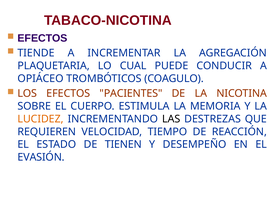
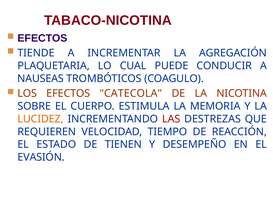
OPIÁCEO: OPIÁCEO -> NAUSEAS
PACIENTES: PACIENTES -> CATECOLA
LAS colour: black -> red
